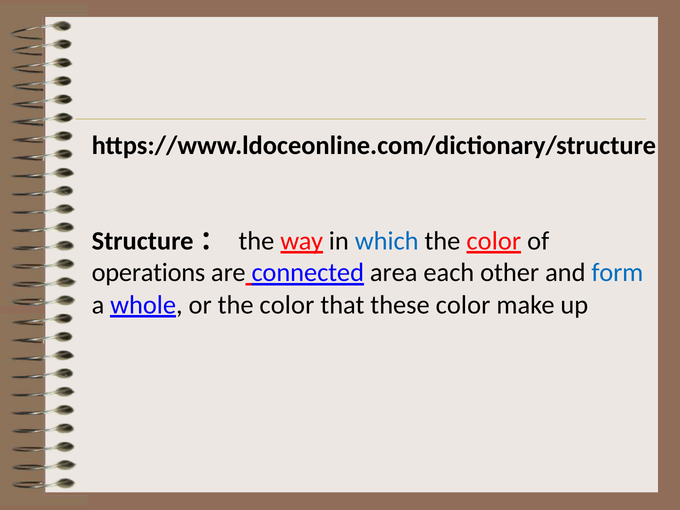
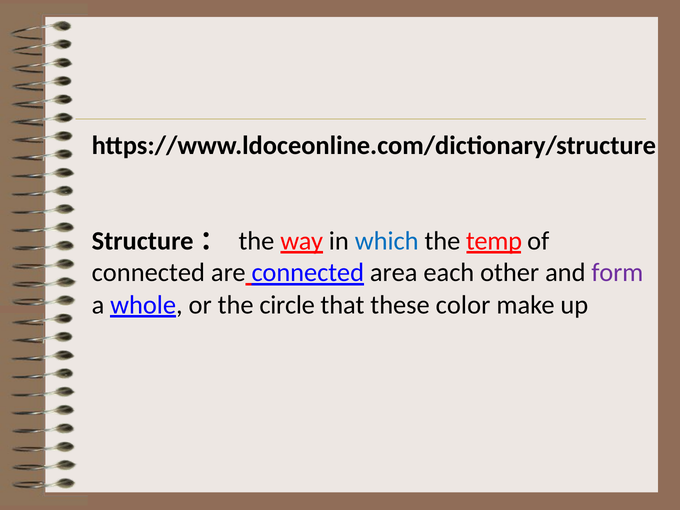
color at (494, 241): color -> temp
operations at (148, 273): operations -> connected
form colour: blue -> purple
or the color: color -> circle
